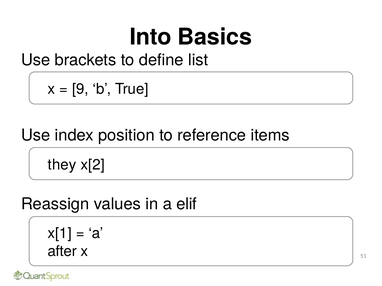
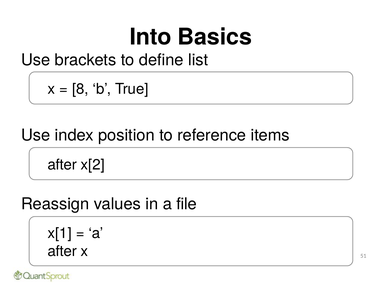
9: 9 -> 8
they at (62, 165): they -> after
elif: elif -> file
